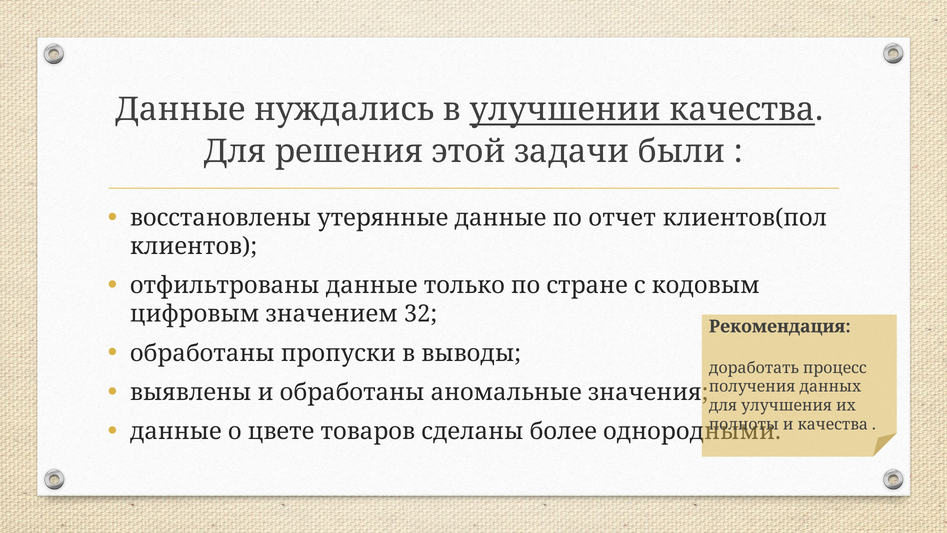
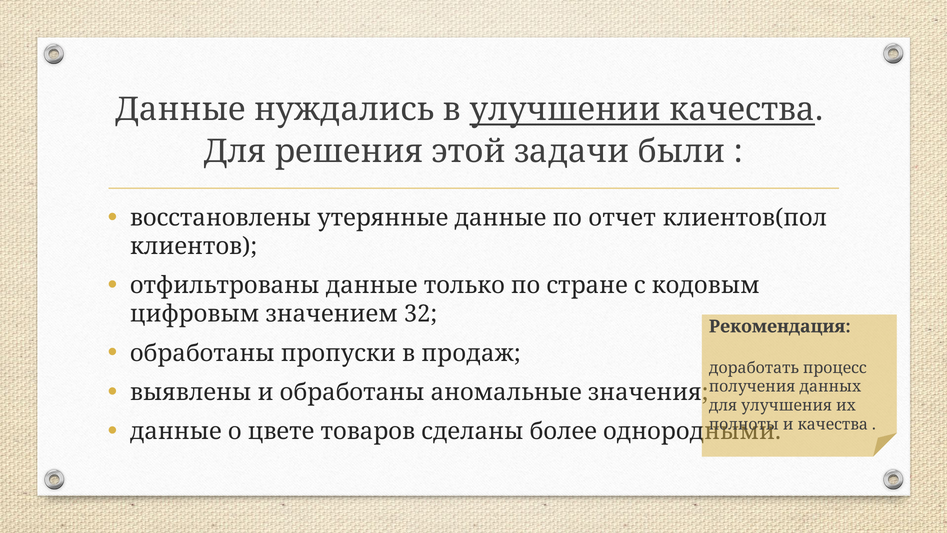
выводы: выводы -> продаж
